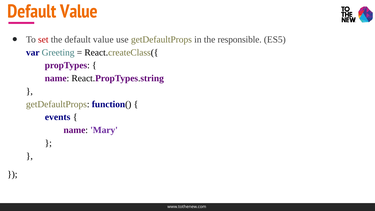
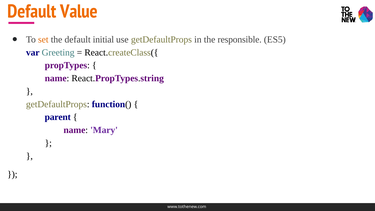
set colour: red -> orange
the default value: value -> initial
events: events -> parent
